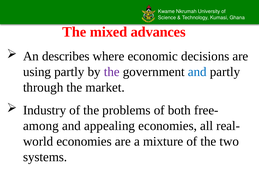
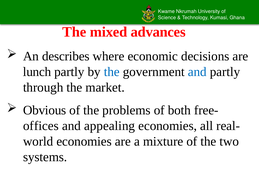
using: using -> lunch
the at (112, 71) colour: purple -> blue
Industry: Industry -> Obvious
among: among -> offices
